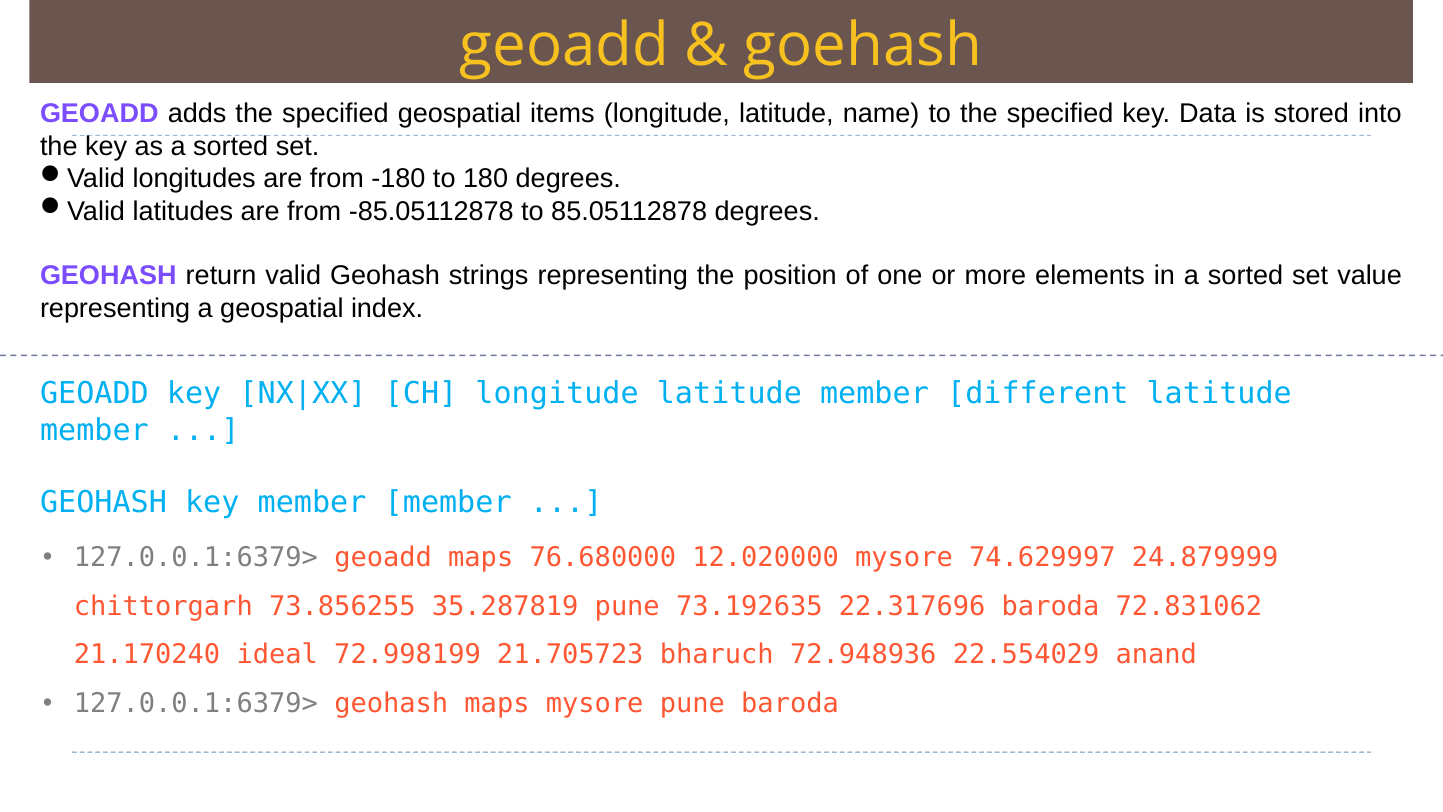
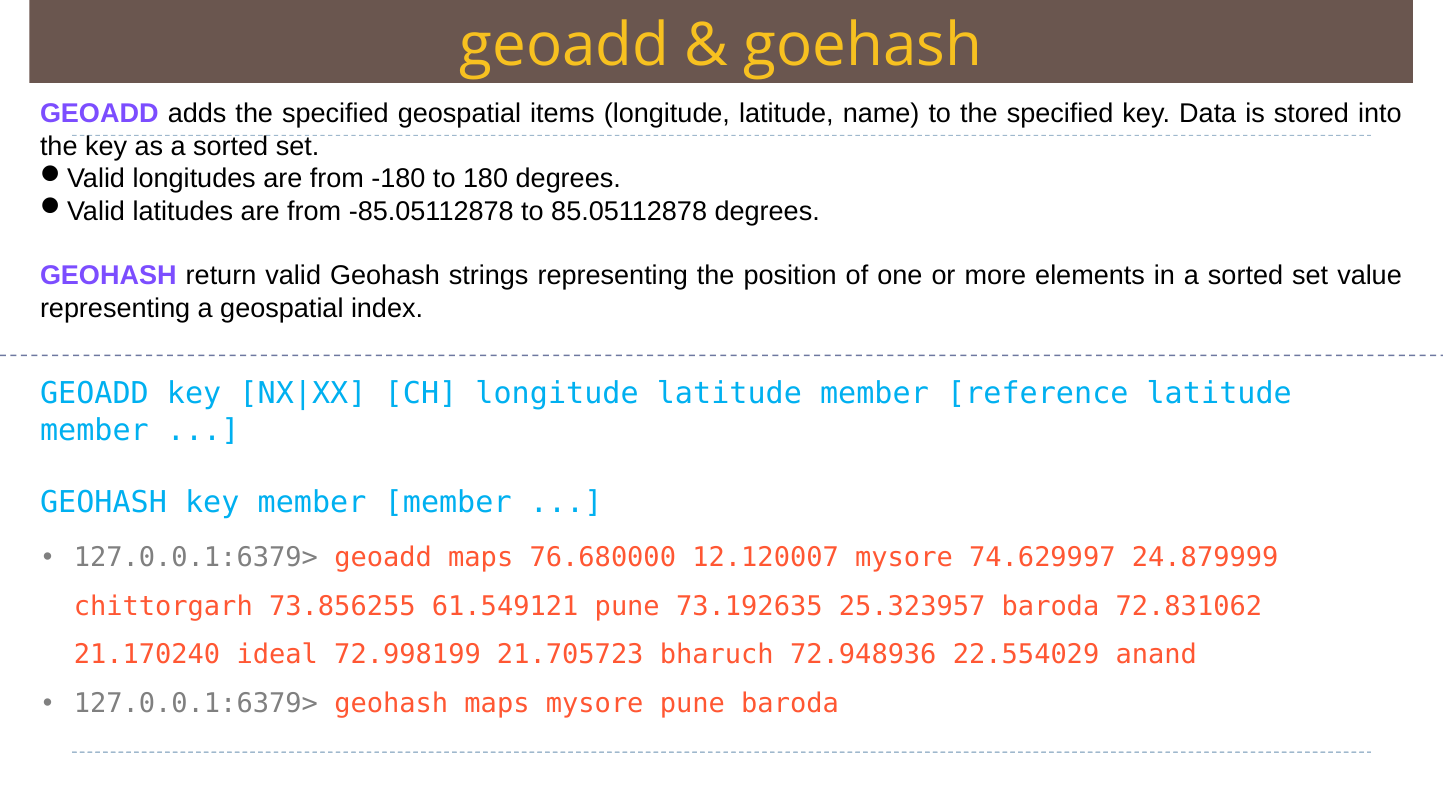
different: different -> reference
12.020000: 12.020000 -> 12.120007
35.287819: 35.287819 -> 61.549121
22.317696: 22.317696 -> 25.323957
